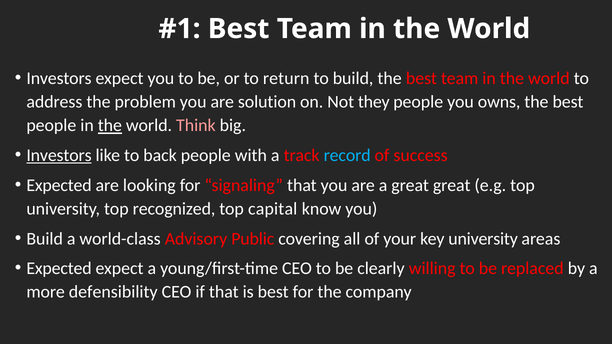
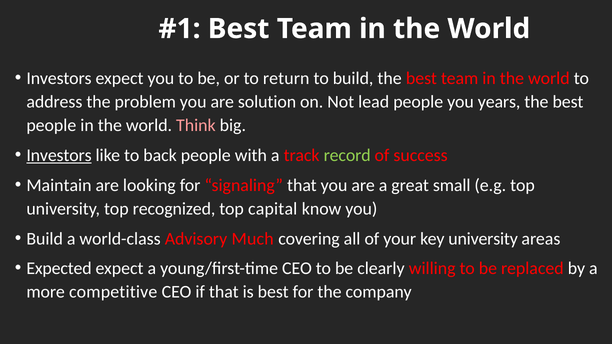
they: they -> lead
owns: owns -> years
the at (110, 126) underline: present -> none
record colour: light blue -> light green
Expected at (59, 185): Expected -> Maintain
great great: great -> small
Public: Public -> Much
defensibility: defensibility -> competitive
